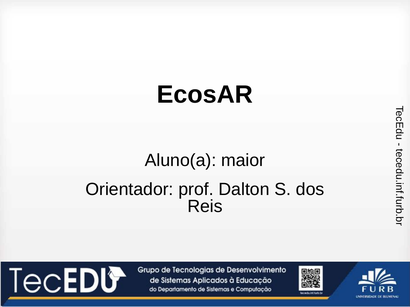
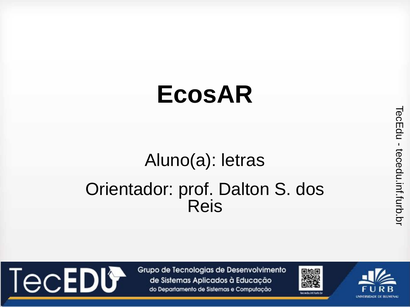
maior: maior -> letras
